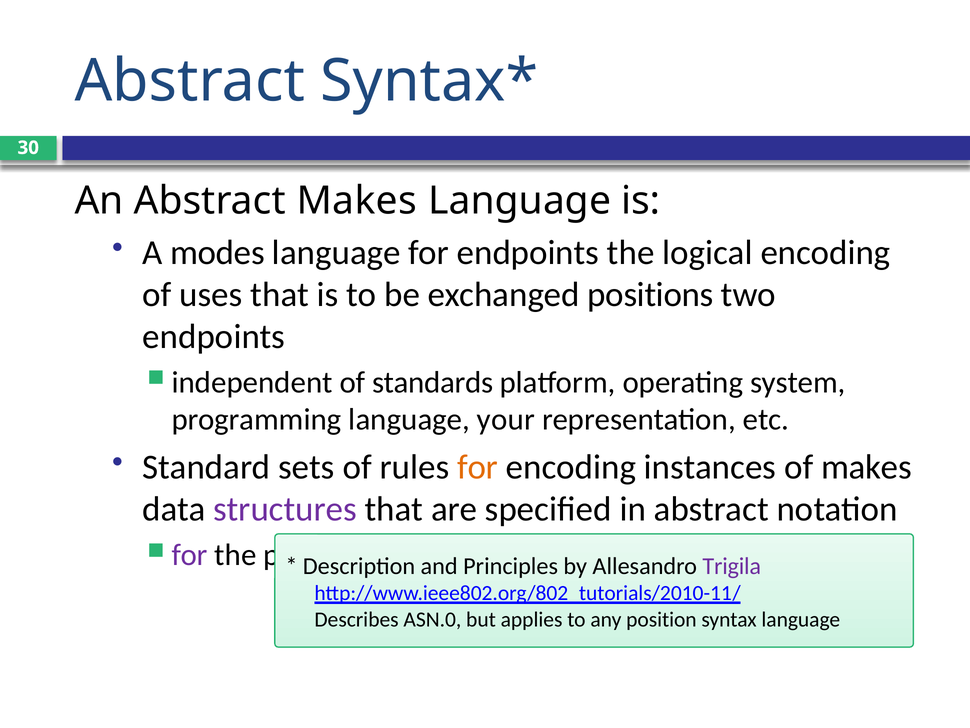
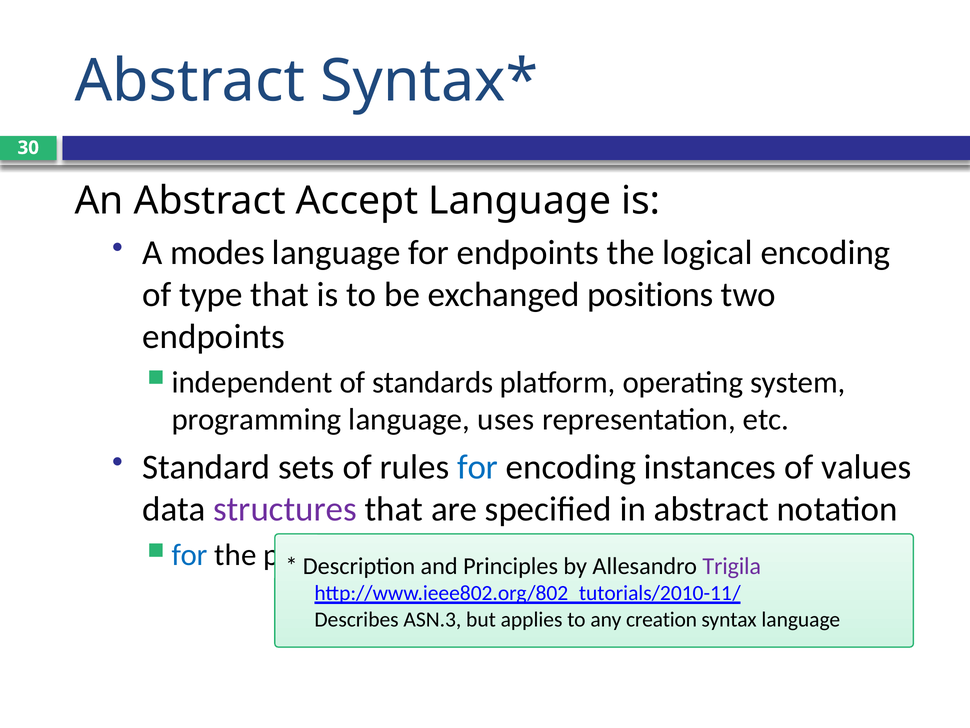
Abstract Makes: Makes -> Accept
uses: uses -> type
your: your -> uses
for at (478, 467) colour: orange -> blue
of makes: makes -> values
for at (190, 555) colour: purple -> blue
ASN.0: ASN.0 -> ASN.3
position: position -> creation
